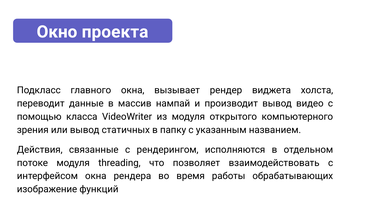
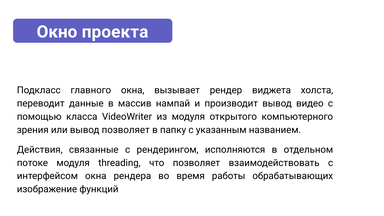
вывод статичных: статичных -> позволяет
